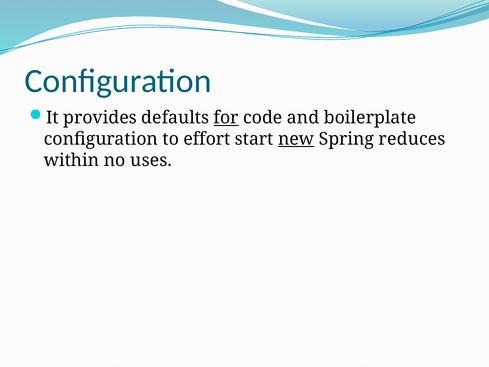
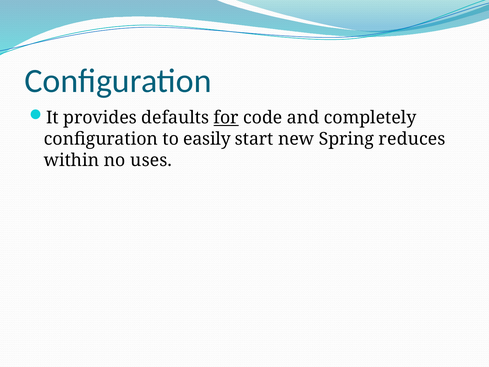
boilerplate: boilerplate -> completely
effort: effort -> easily
new underline: present -> none
